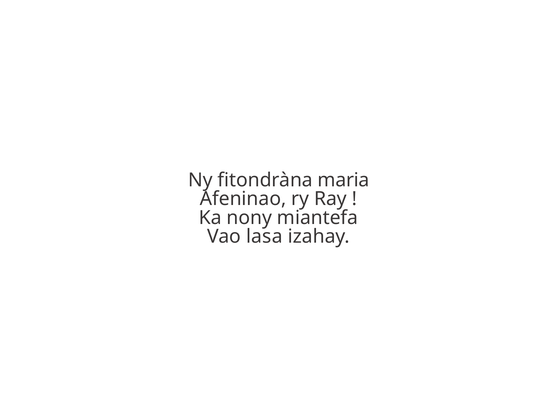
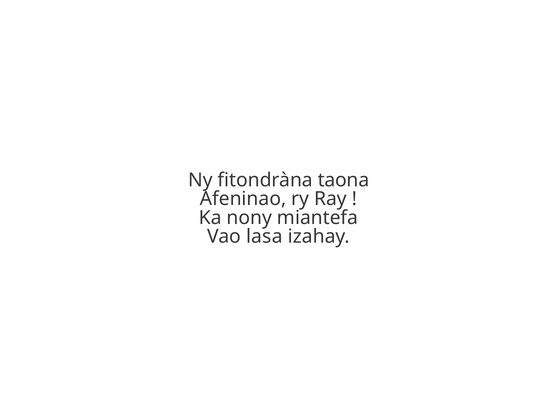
maria: maria -> taona
